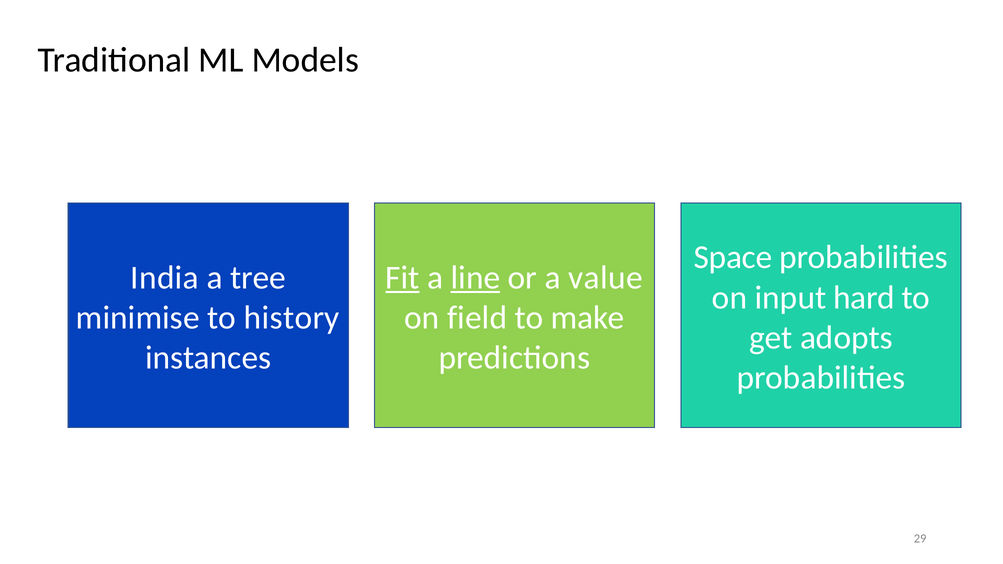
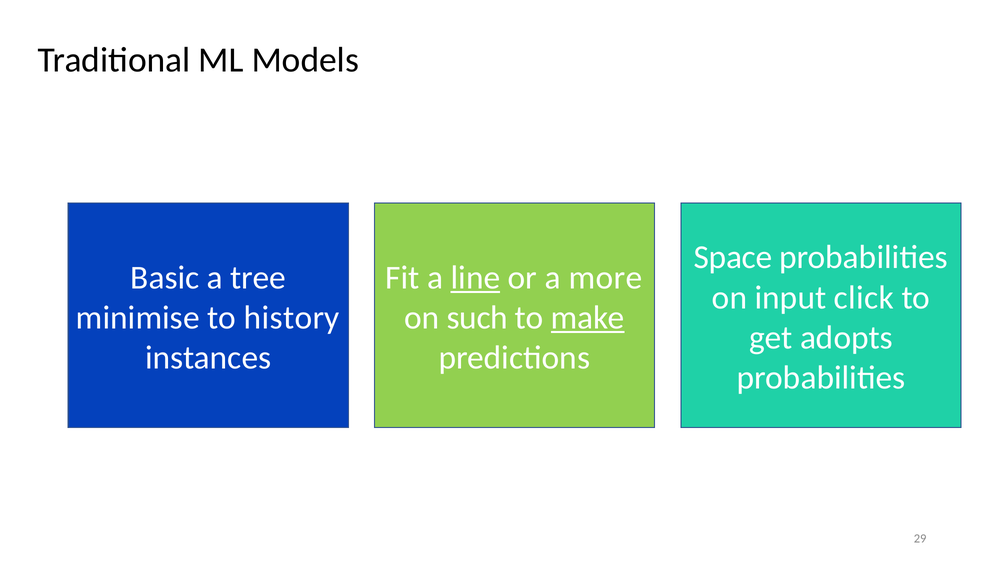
India: India -> Basic
Fit underline: present -> none
value: value -> more
hard: hard -> click
field: field -> such
make underline: none -> present
